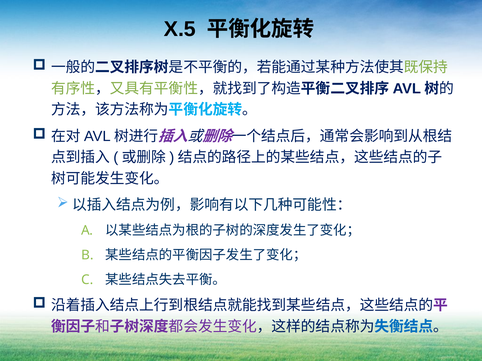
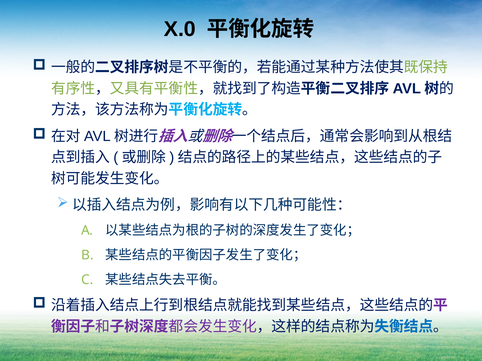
X.5: X.5 -> X.0
